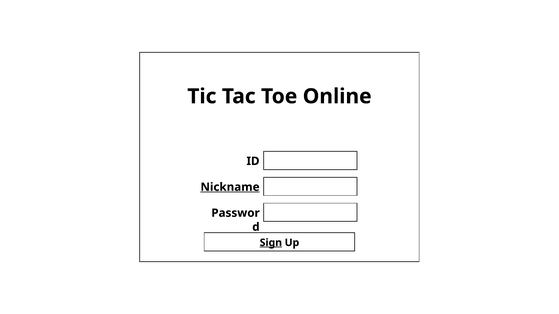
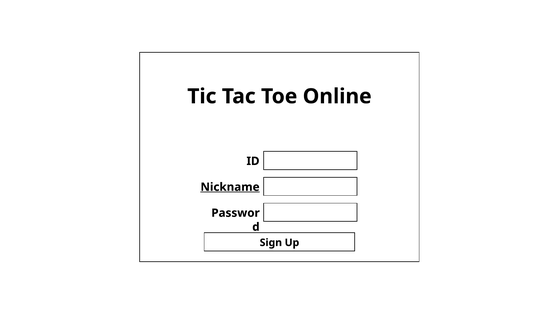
Sign underline: present -> none
